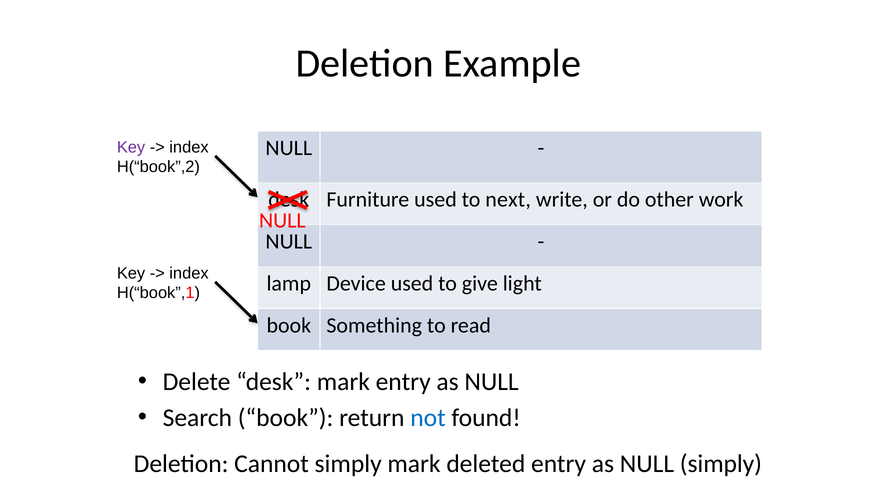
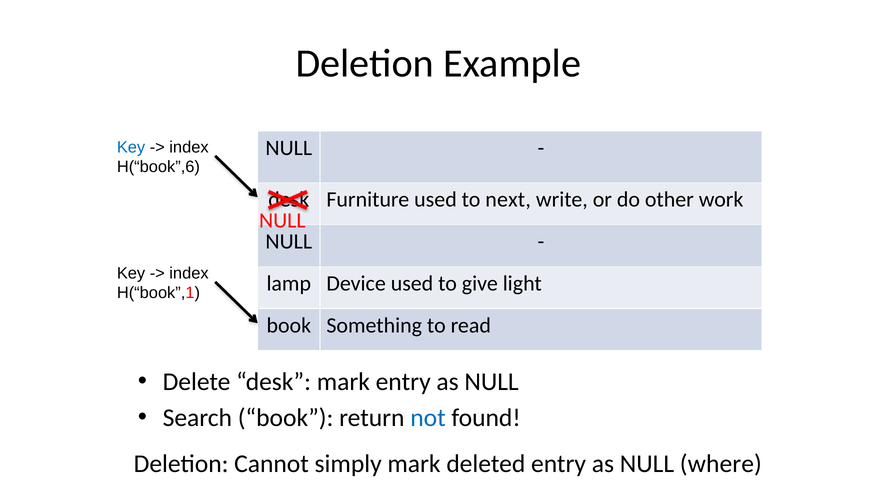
Key at (131, 147) colour: purple -> blue
H(“book”,2: H(“book”,2 -> H(“book”,6
NULL simply: simply -> where
